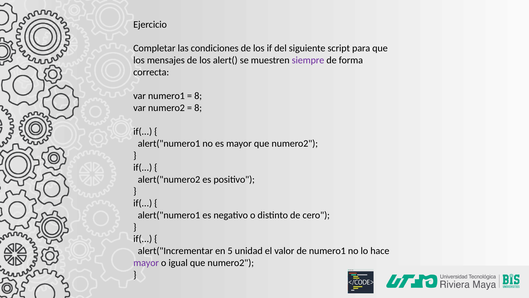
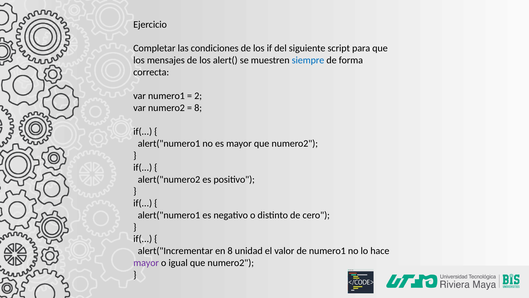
siempre colour: purple -> blue
8 at (198, 96): 8 -> 2
en 5: 5 -> 8
